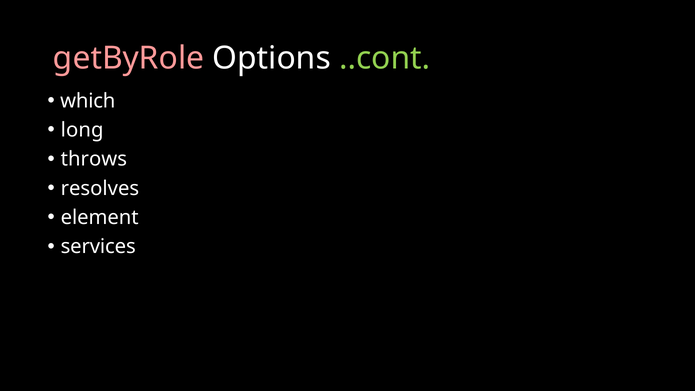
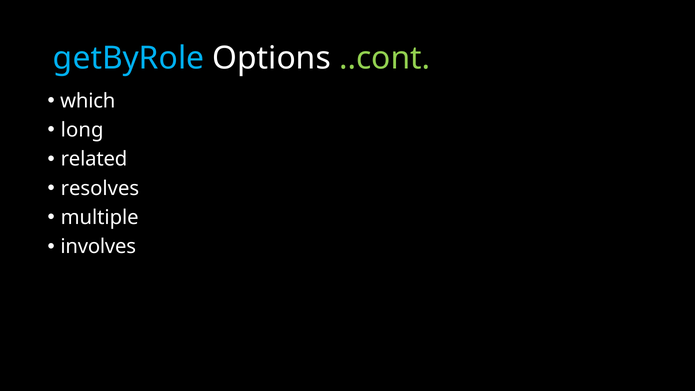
getByRole colour: pink -> light blue
throws: throws -> related
element: element -> multiple
services: services -> involves
